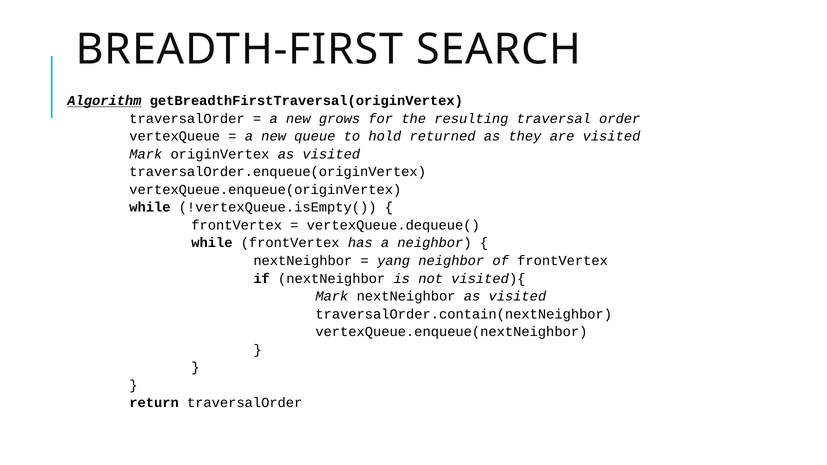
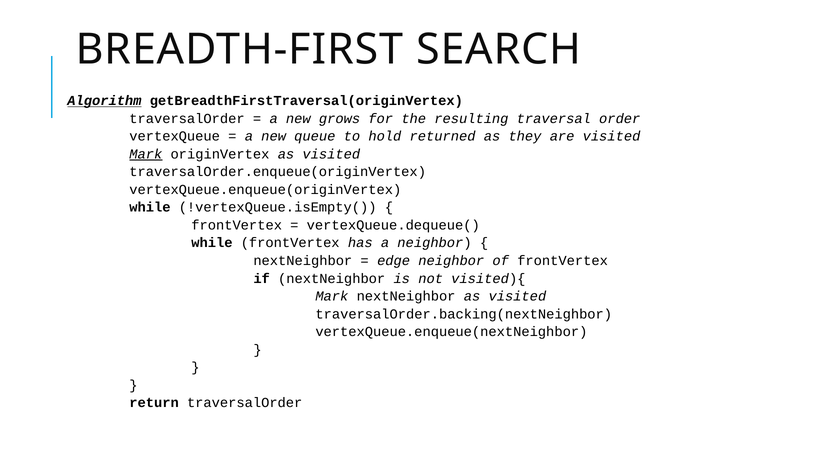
Mark at (146, 154) underline: none -> present
yang: yang -> edge
traversalOrder.contain(nextNeighbor: traversalOrder.contain(nextNeighbor -> traversalOrder.backing(nextNeighbor
